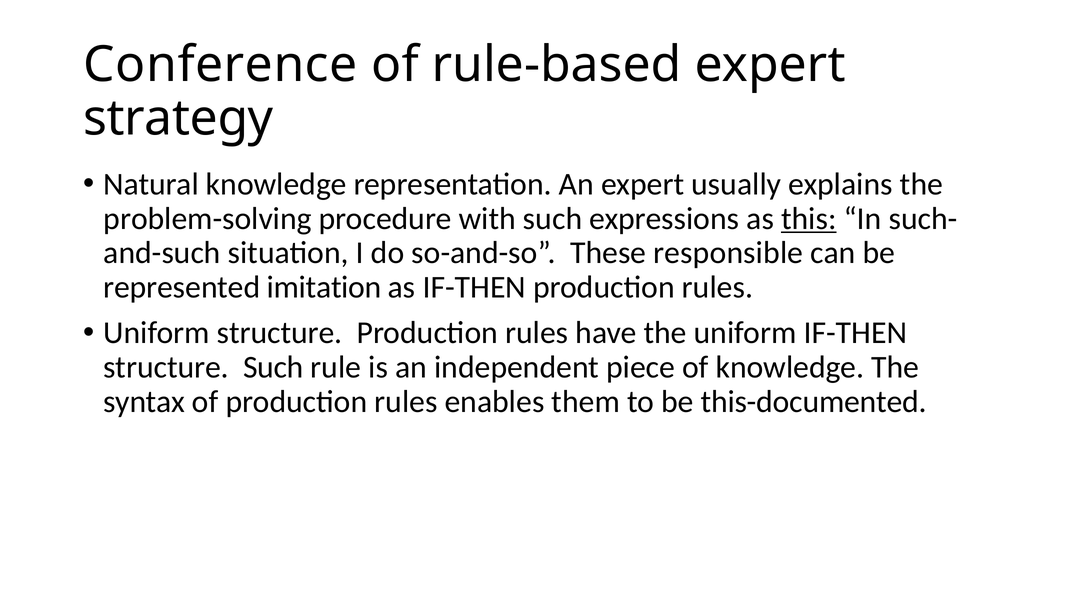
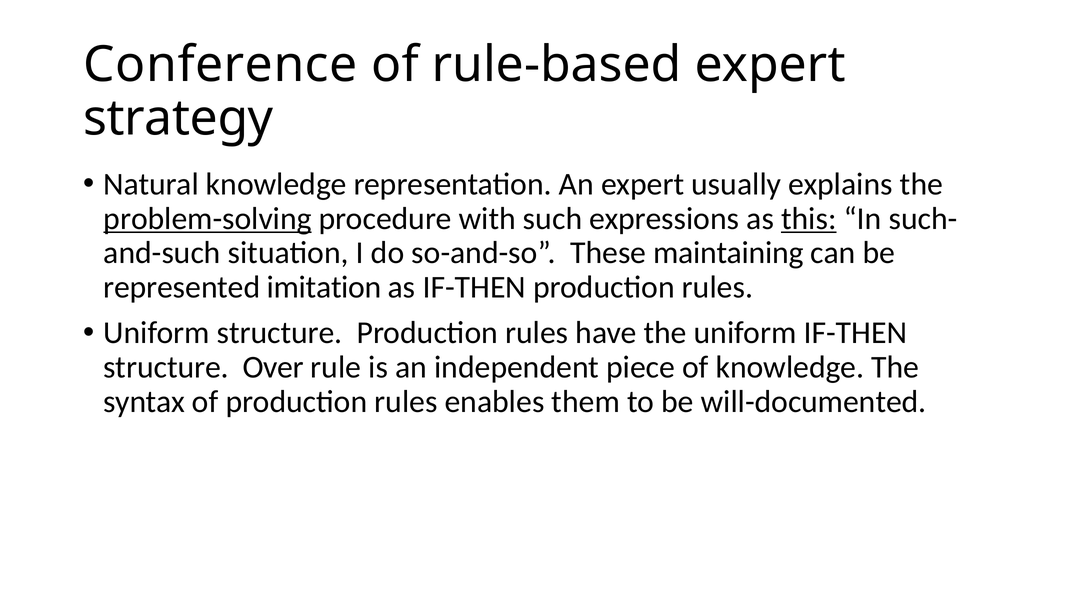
problem-solving underline: none -> present
responsible: responsible -> maintaining
structure Such: Such -> Over
this-documented: this-documented -> will-documented
